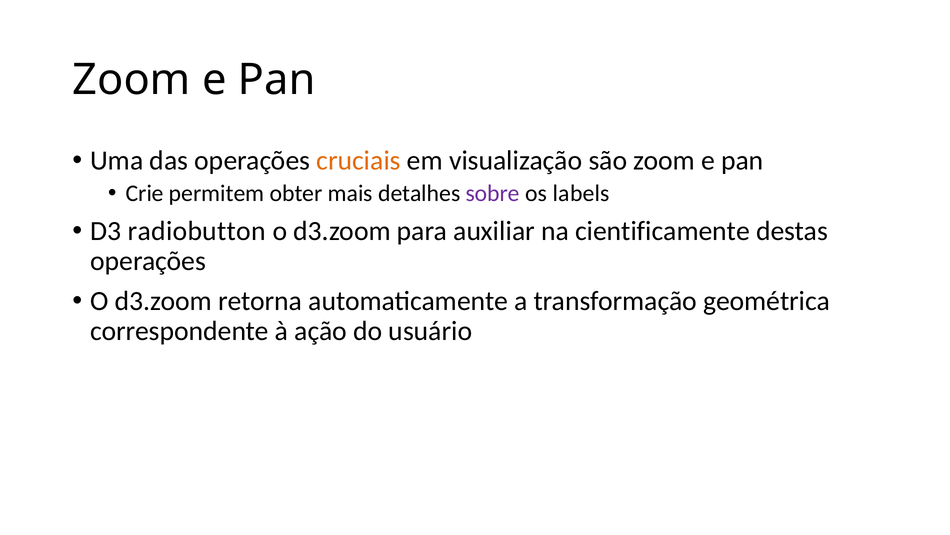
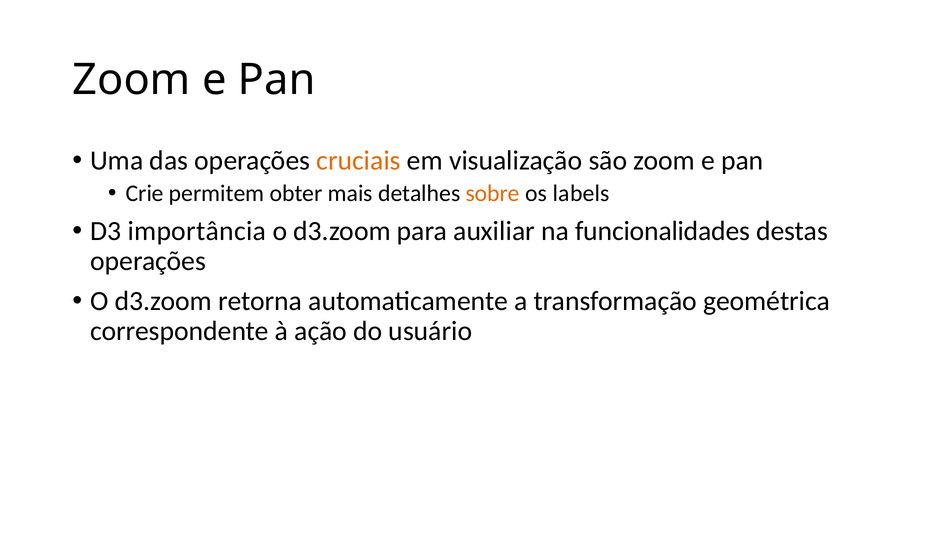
sobre colour: purple -> orange
radiobutton: radiobutton -> importância
cientificamente: cientificamente -> funcionalidades
